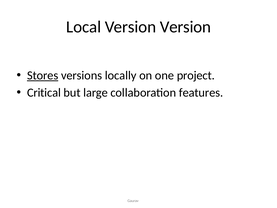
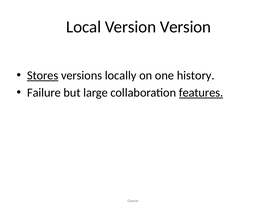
project: project -> history
Critical: Critical -> Failure
features underline: none -> present
